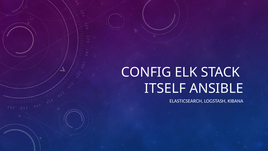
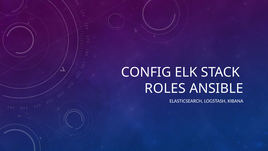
ITSELF: ITSELF -> ROLES
